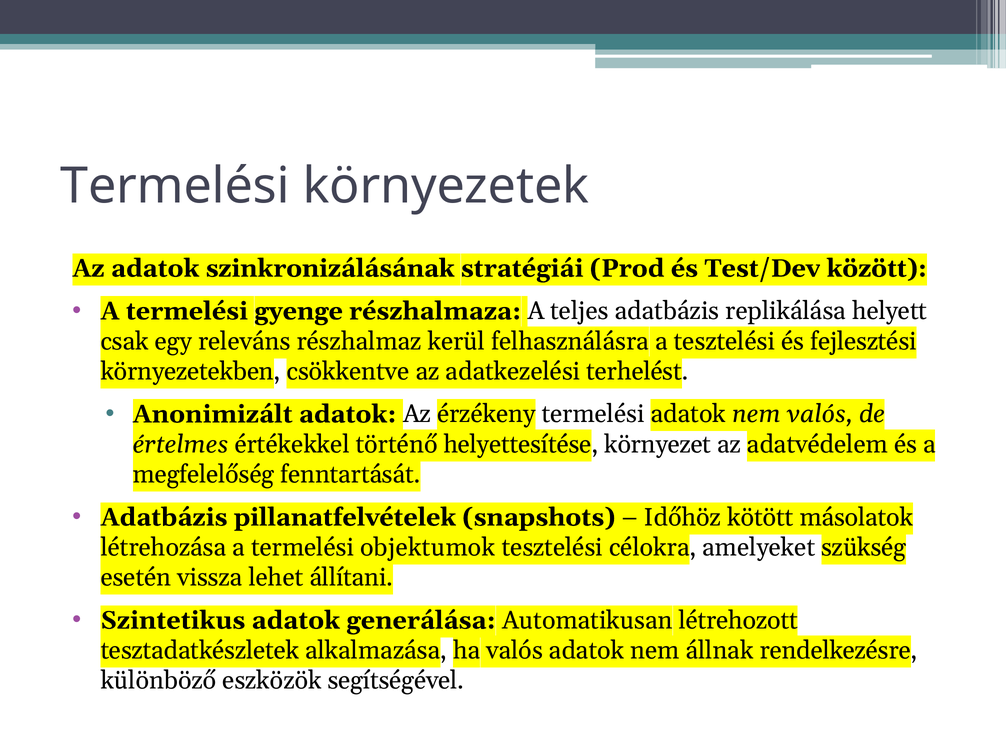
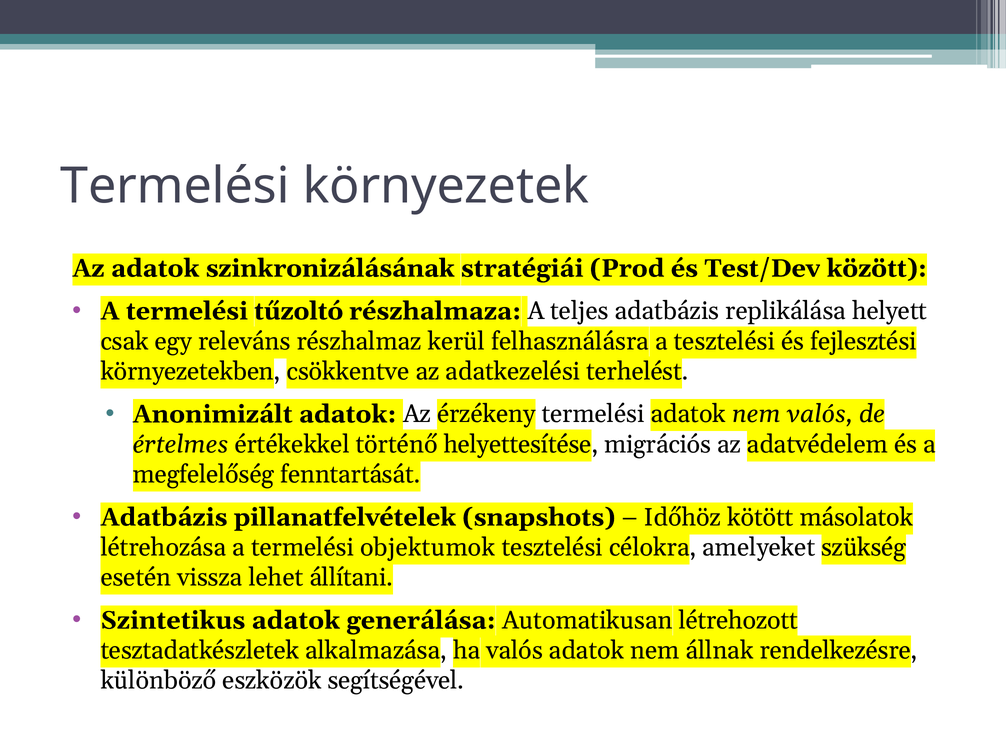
gyenge: gyenge -> tűzoltó
környezet: környezet -> migrációs
